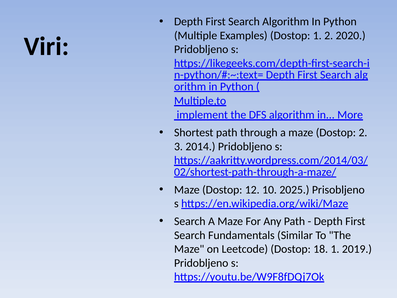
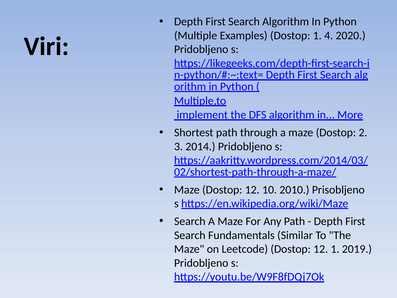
1 2: 2 -> 4
2025: 2025 -> 2010
Leetcode Dostop 18: 18 -> 12
